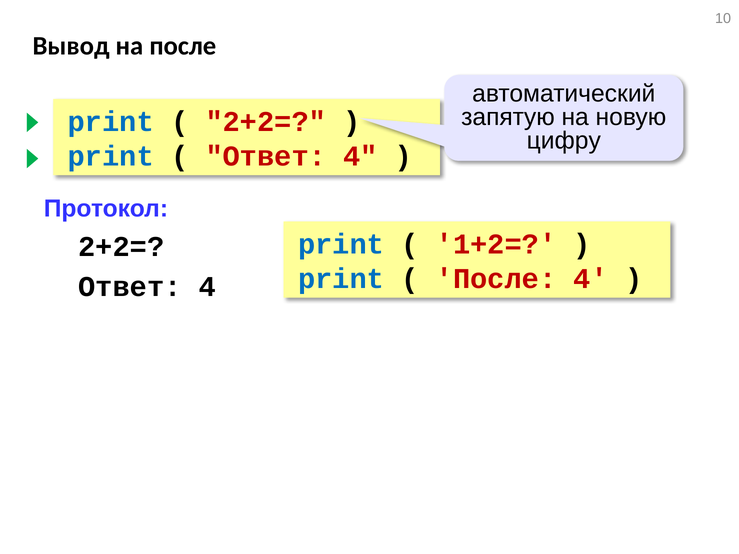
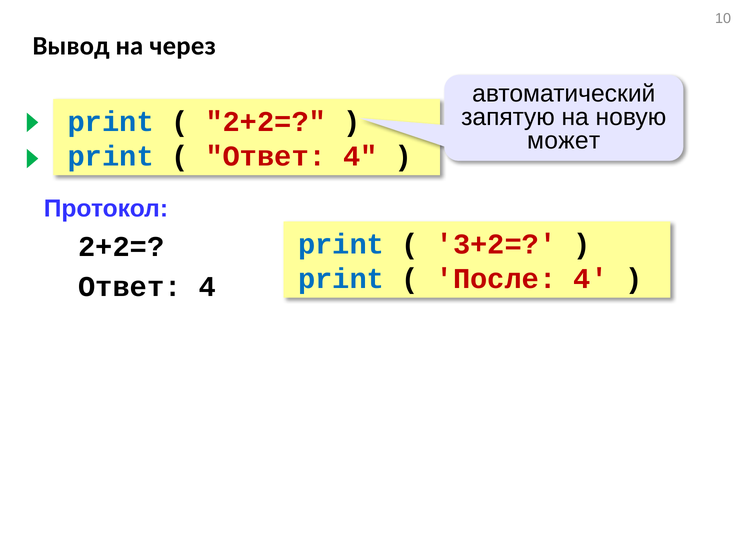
на после: после -> через
цифру: цифру -> может
1+2=: 1+2= -> 3+2=
